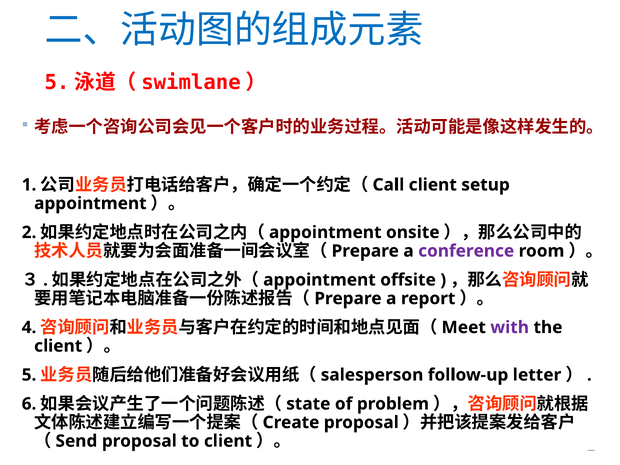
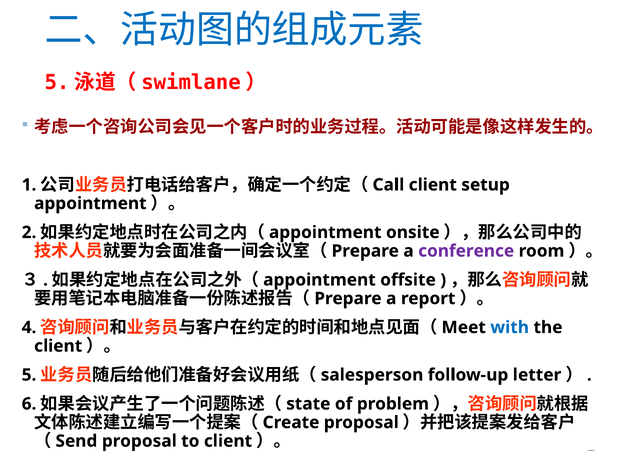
with colour: purple -> blue
